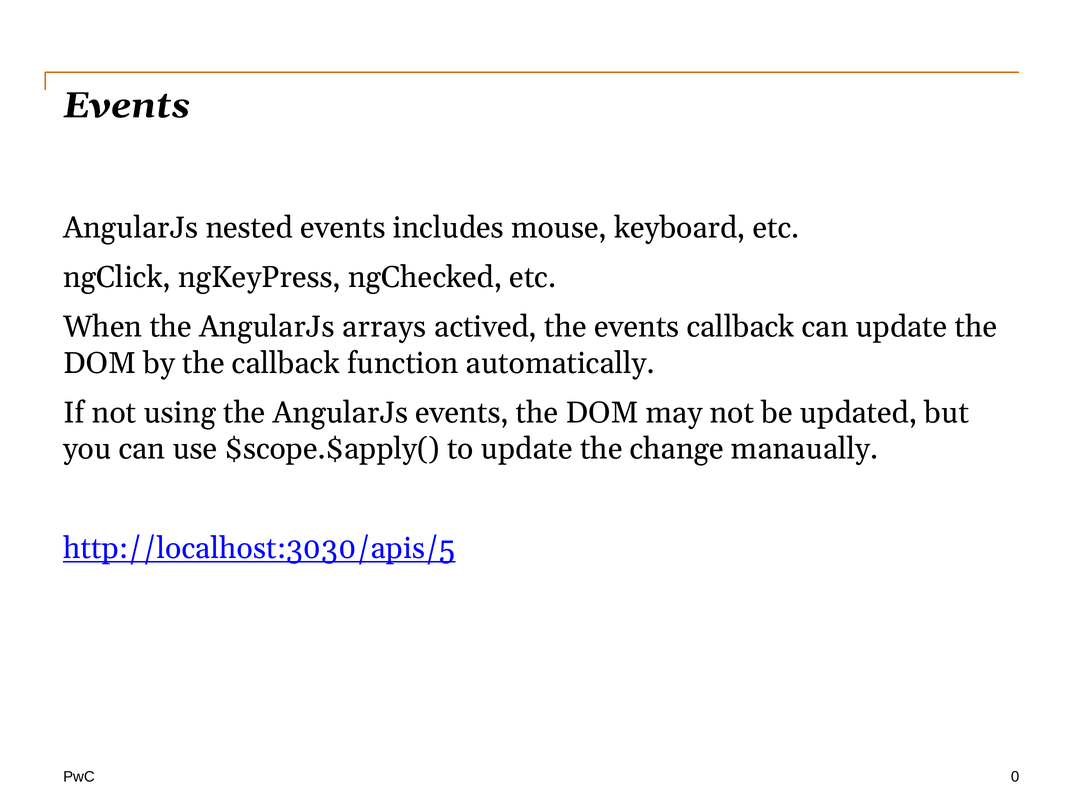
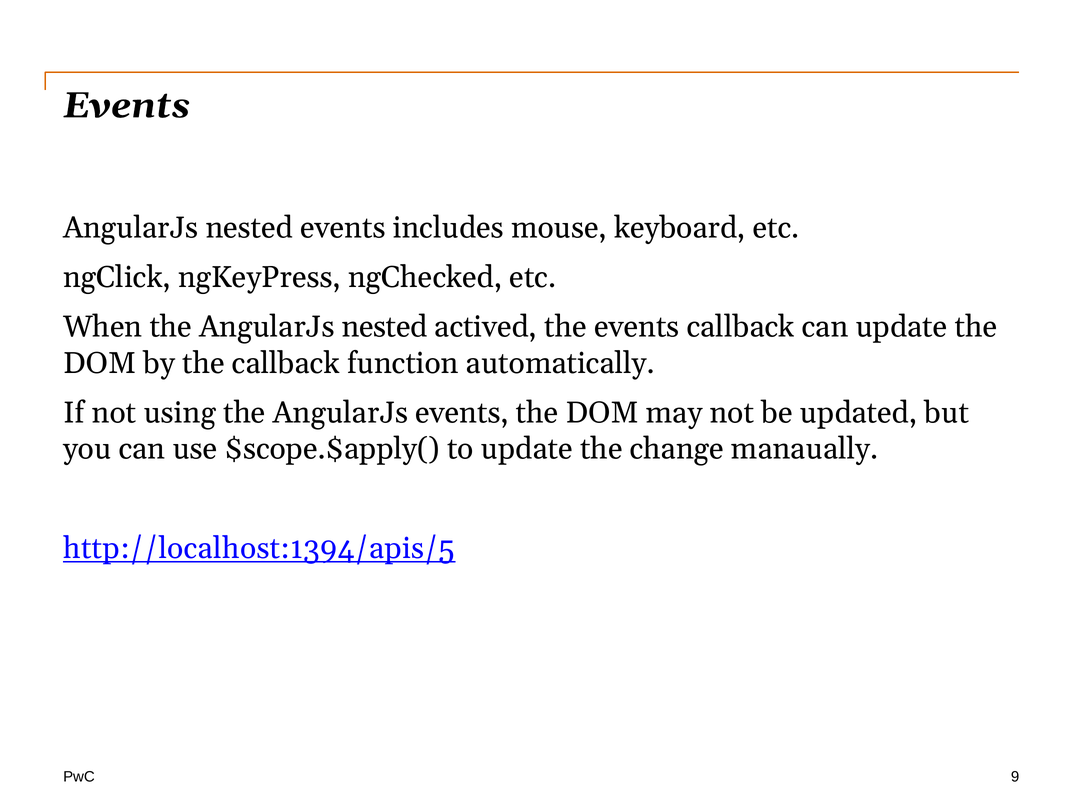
the AngularJs arrays: arrays -> nested
http://localhost:3030/apis/5: http://localhost:3030/apis/5 -> http://localhost:1394/apis/5
0: 0 -> 9
